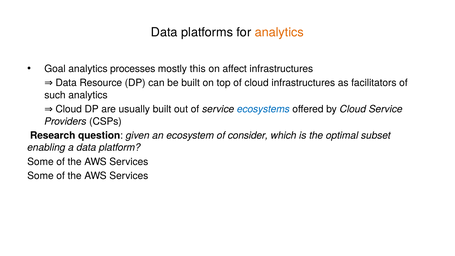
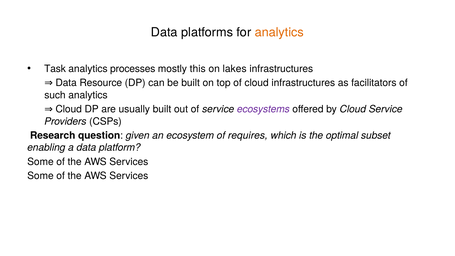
Goal: Goal -> Task
affect: affect -> lakes
ecosystems colour: blue -> purple
consider: consider -> requires
